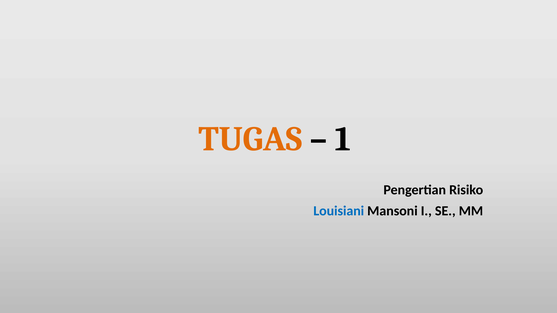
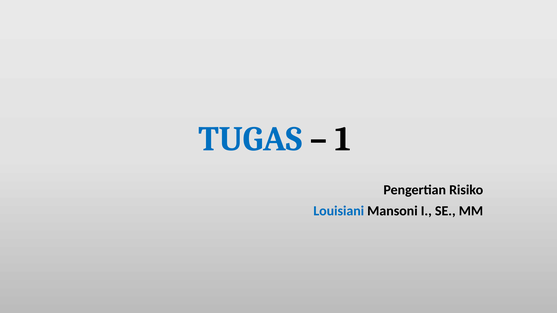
TUGAS colour: orange -> blue
